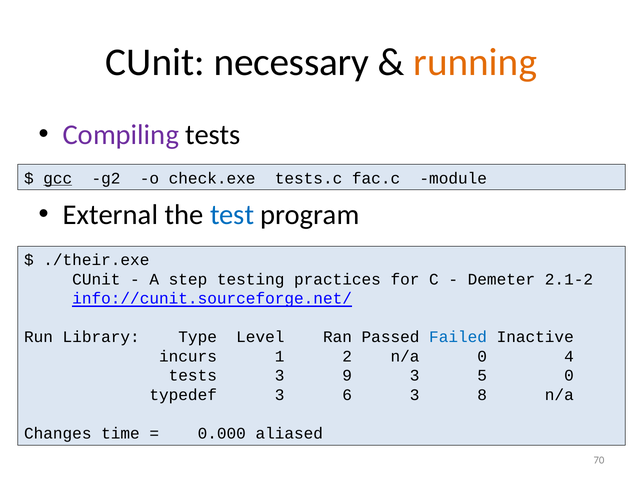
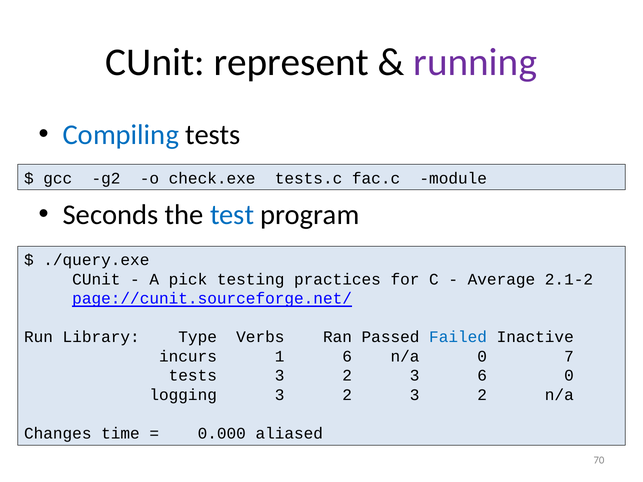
necessary: necessary -> represent
running colour: orange -> purple
Compiling colour: purple -> blue
gcc underline: present -> none
External: External -> Seconds
./their.exe: ./their.exe -> ./query.exe
step: step -> pick
Demeter: Demeter -> Average
info://cunit.sourceforge.net/: info://cunit.sourceforge.net/ -> page://cunit.sourceforge.net/
Level: Level -> Verbs
1 2: 2 -> 6
4: 4 -> 7
tests 3 9: 9 -> 2
3 5: 5 -> 6
typedef: typedef -> logging
6 at (347, 395): 6 -> 2
8 at (482, 395): 8 -> 2
